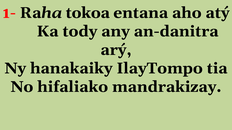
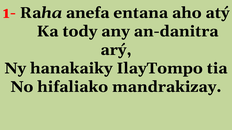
tokoa: tokoa -> anefa
